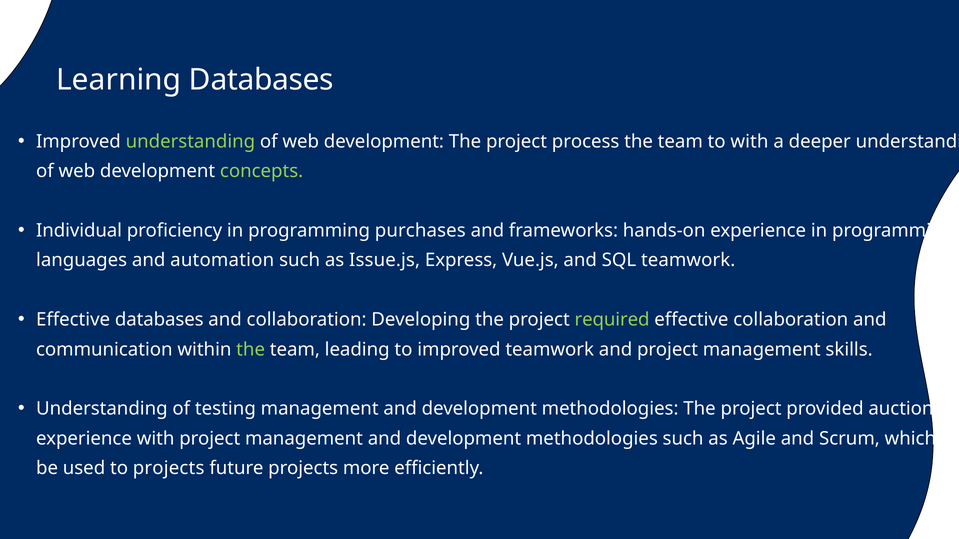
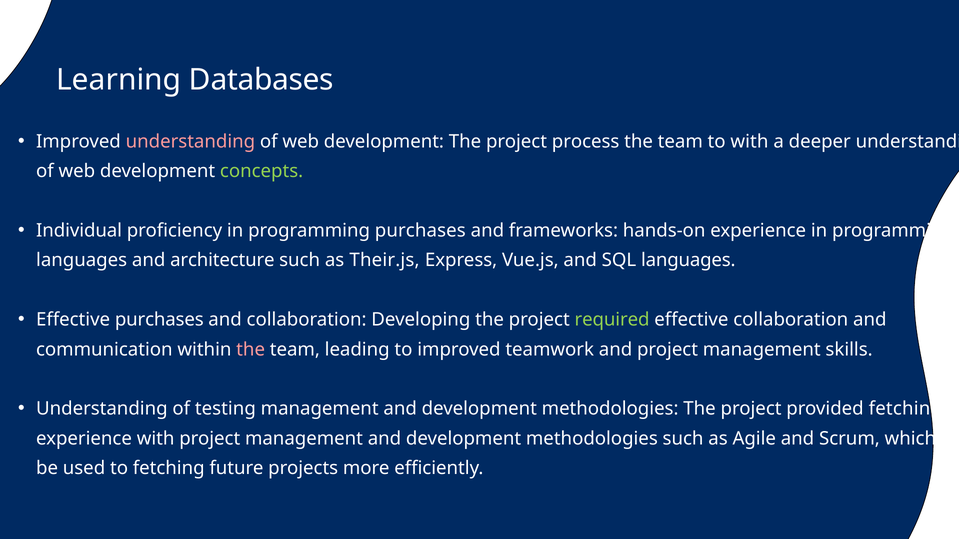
understanding at (190, 142) colour: light green -> pink
automation: automation -> architecture
Issue.js: Issue.js -> Their.js
SQL teamwork: teamwork -> languages
Effective databases: databases -> purchases
the at (251, 350) colour: light green -> pink
provided auctions: auctions -> fetching
to projects: projects -> fetching
